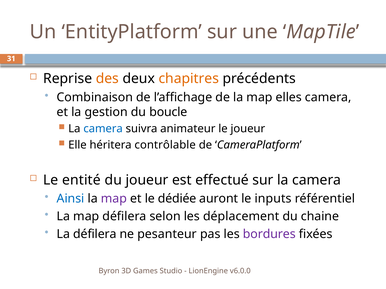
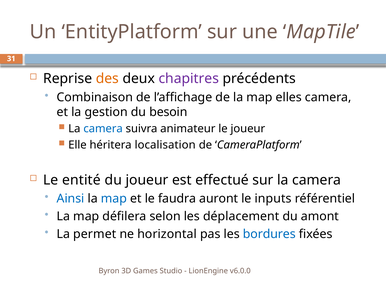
chapitres colour: orange -> purple
boucle: boucle -> besoin
contrôlable: contrôlable -> localisation
map at (114, 199) colour: purple -> blue
dédiée: dédiée -> faudra
chaine: chaine -> amont
La défilera: défilera -> permet
pesanteur: pesanteur -> horizontal
bordures colour: purple -> blue
